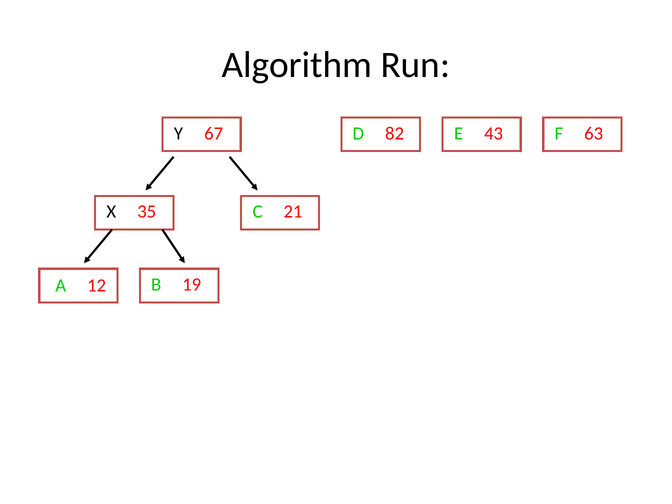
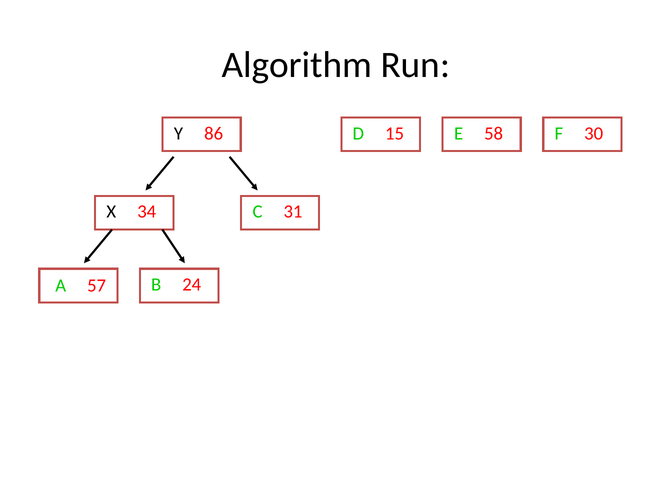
67: 67 -> 86
82: 82 -> 15
43: 43 -> 58
63: 63 -> 30
35: 35 -> 34
21: 21 -> 31
12: 12 -> 57
19: 19 -> 24
